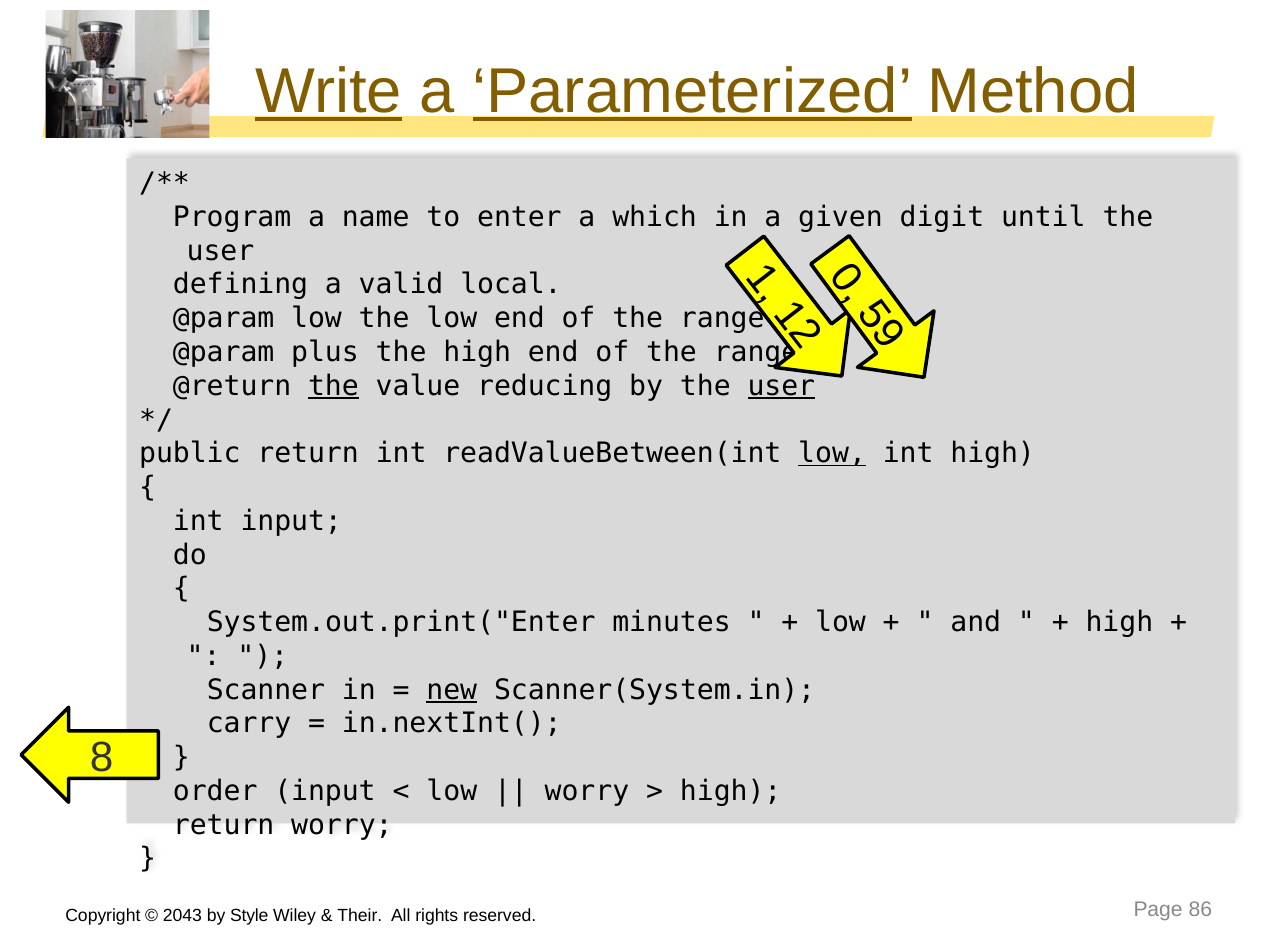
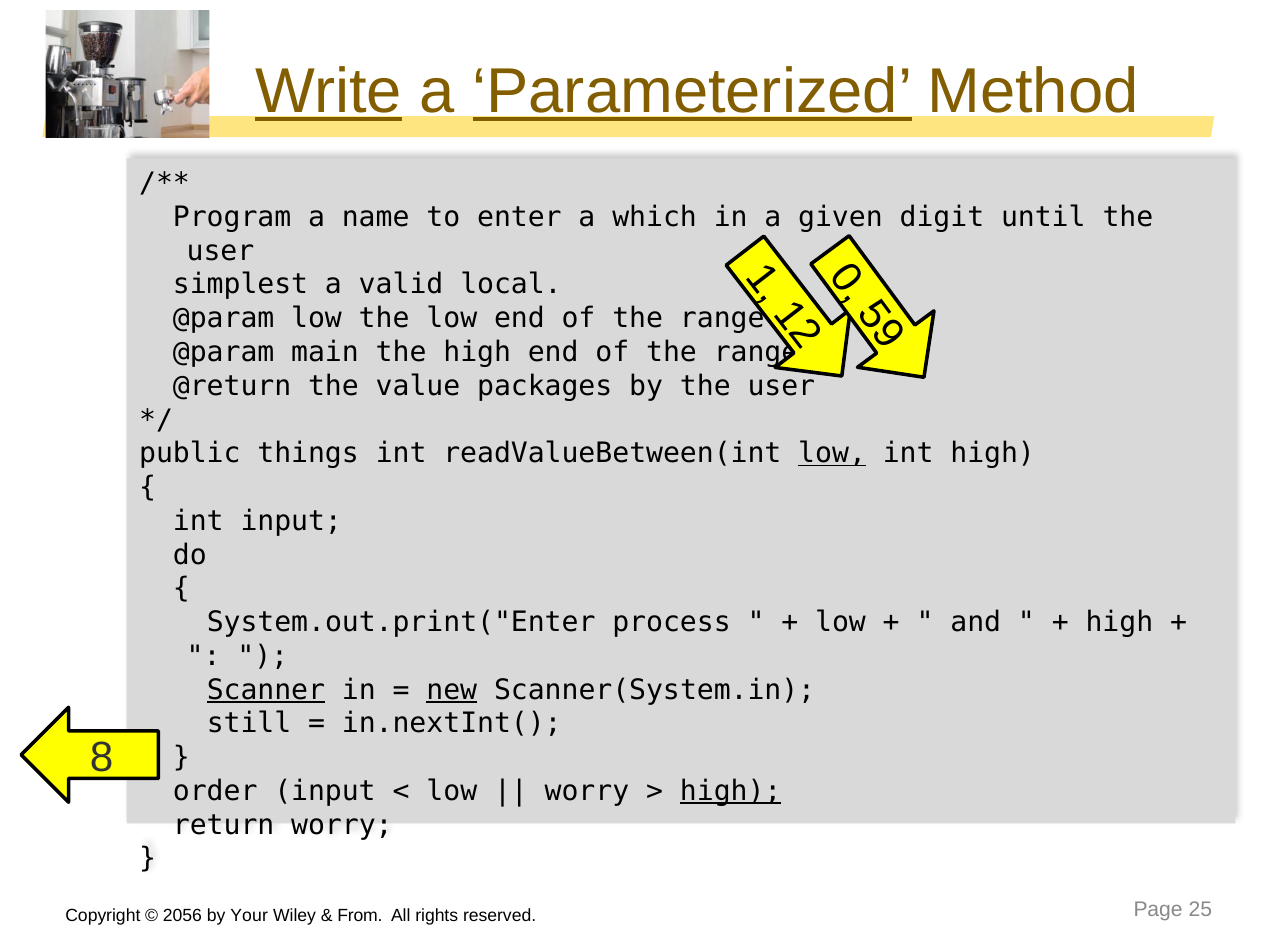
defining: defining -> simplest
plus: plus -> main
the at (333, 386) underline: present -> none
reducing: reducing -> packages
user at (781, 386) underline: present -> none
public return: return -> things
minutes: minutes -> process
Scanner underline: none -> present
carry: carry -> still
high at (731, 791) underline: none -> present
2043: 2043 -> 2056
Style: Style -> Your
Their: Their -> From
86: 86 -> 25
